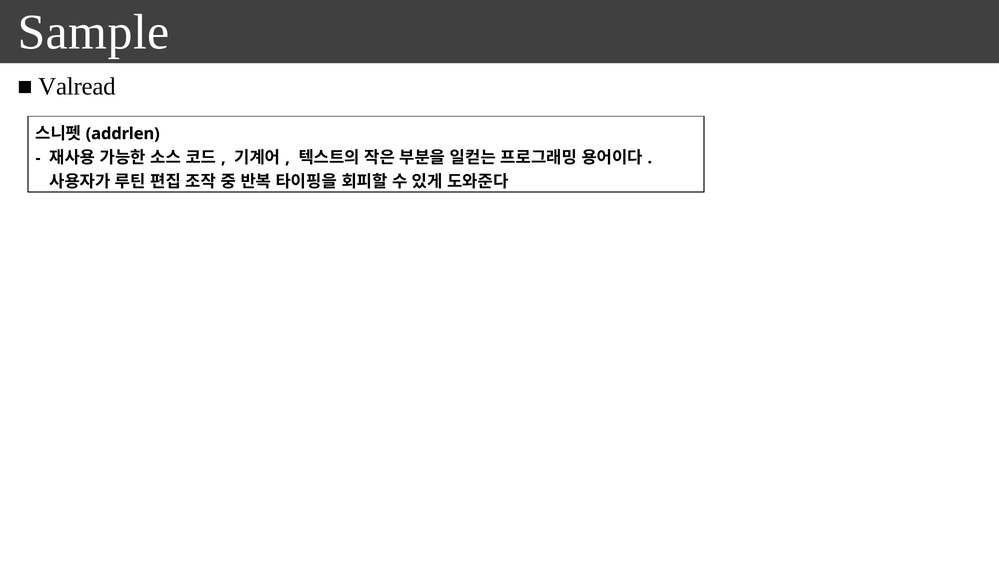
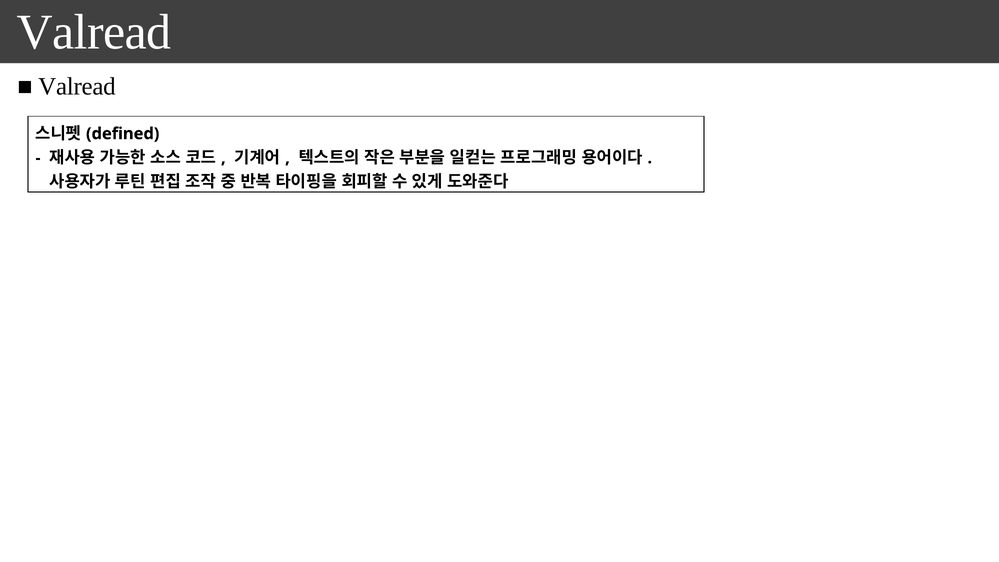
Sample at (94, 32): Sample -> Valread
addrlen: addrlen -> defined
